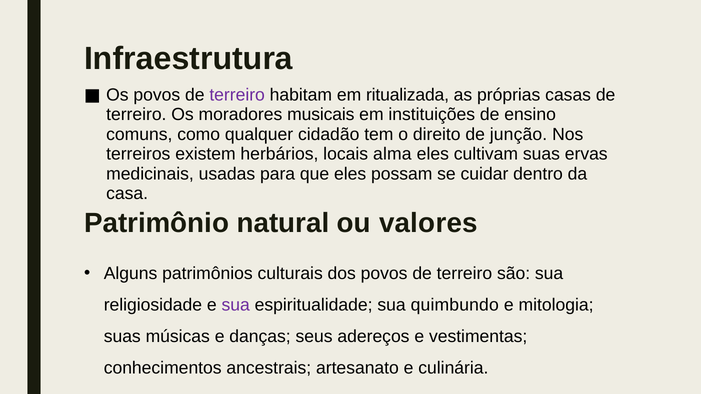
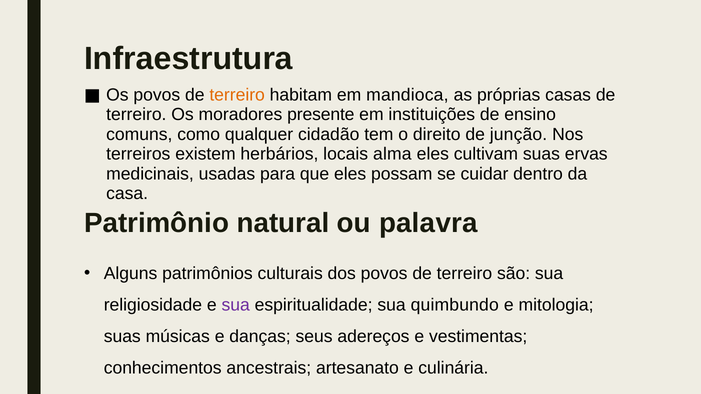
terreiro at (237, 95) colour: purple -> orange
ritualizada: ritualizada -> mandioca
musicais: musicais -> presente
valores: valores -> palavra
